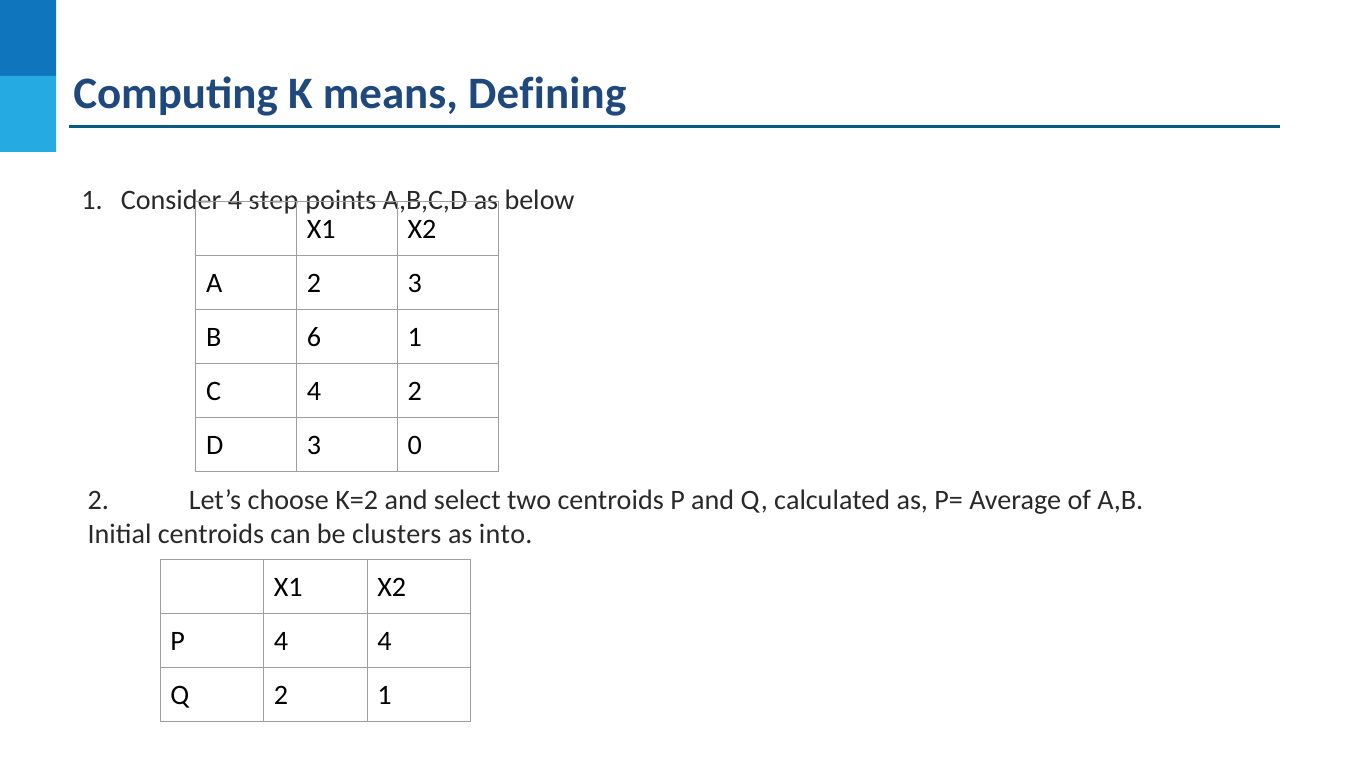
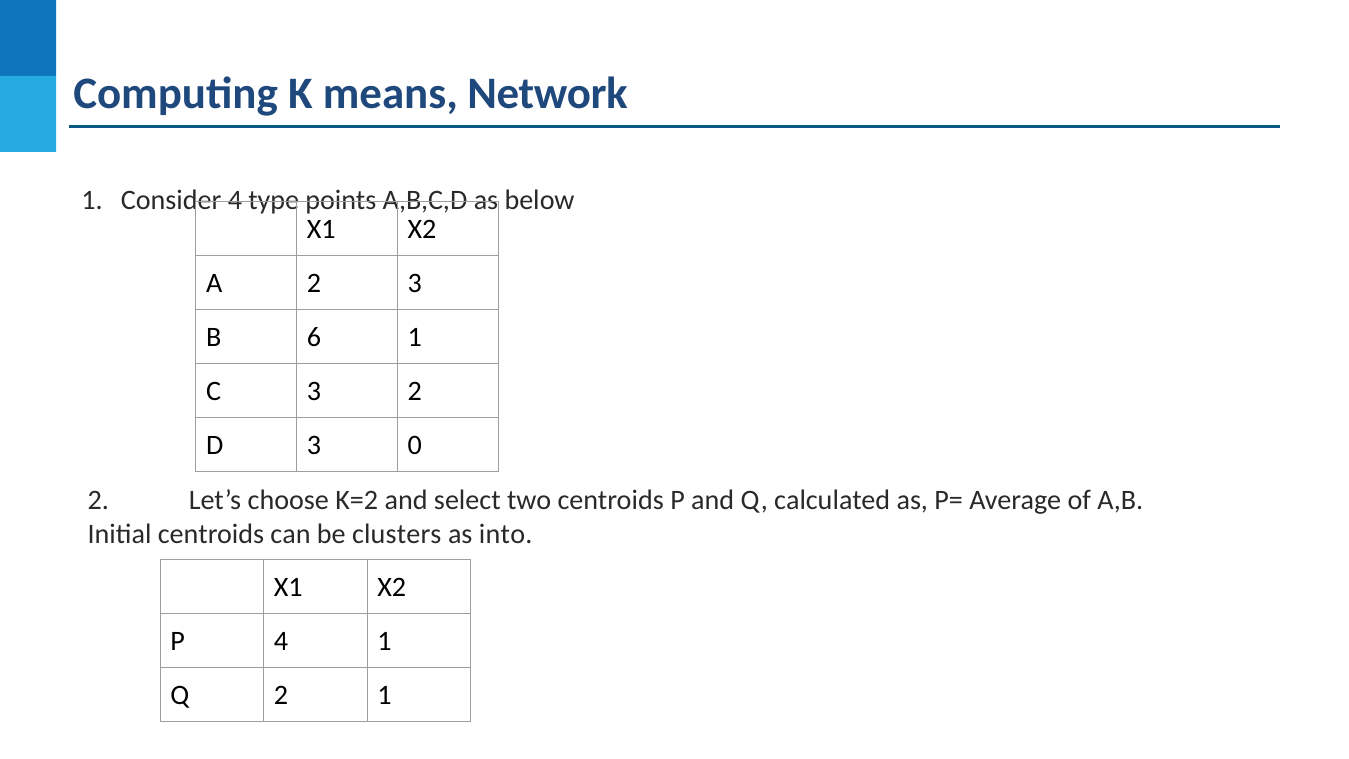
Defining: Defining -> Network
step: step -> type
C 4: 4 -> 3
4 4: 4 -> 1
